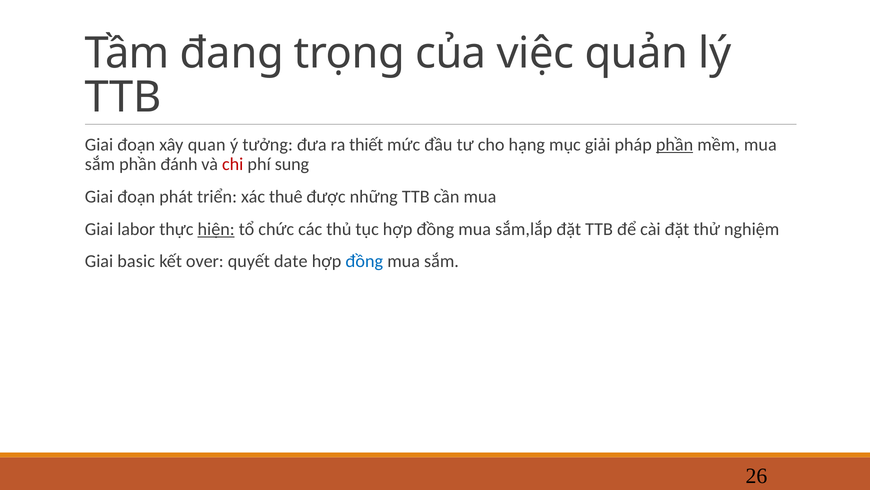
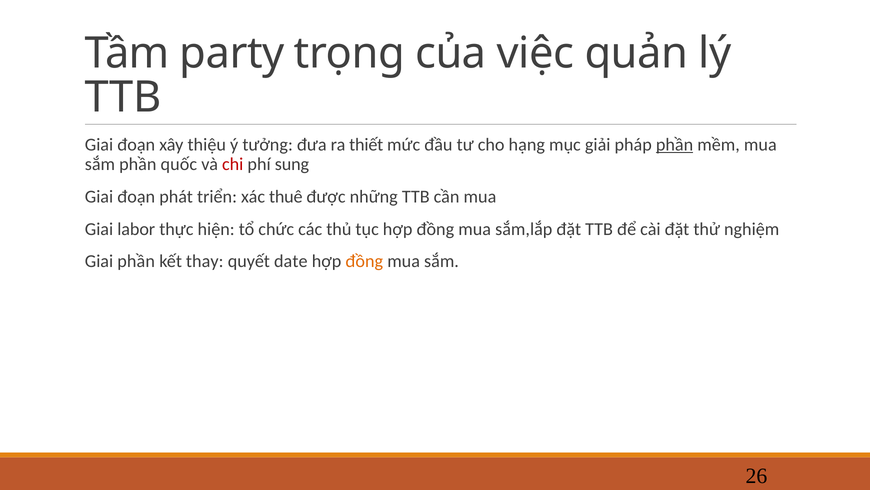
đang: đang -> party
quan: quan -> thiệu
đánh: đánh -> quốc
hiện underline: present -> none
Giai basic: basic -> phần
over: over -> thay
đồng at (364, 261) colour: blue -> orange
